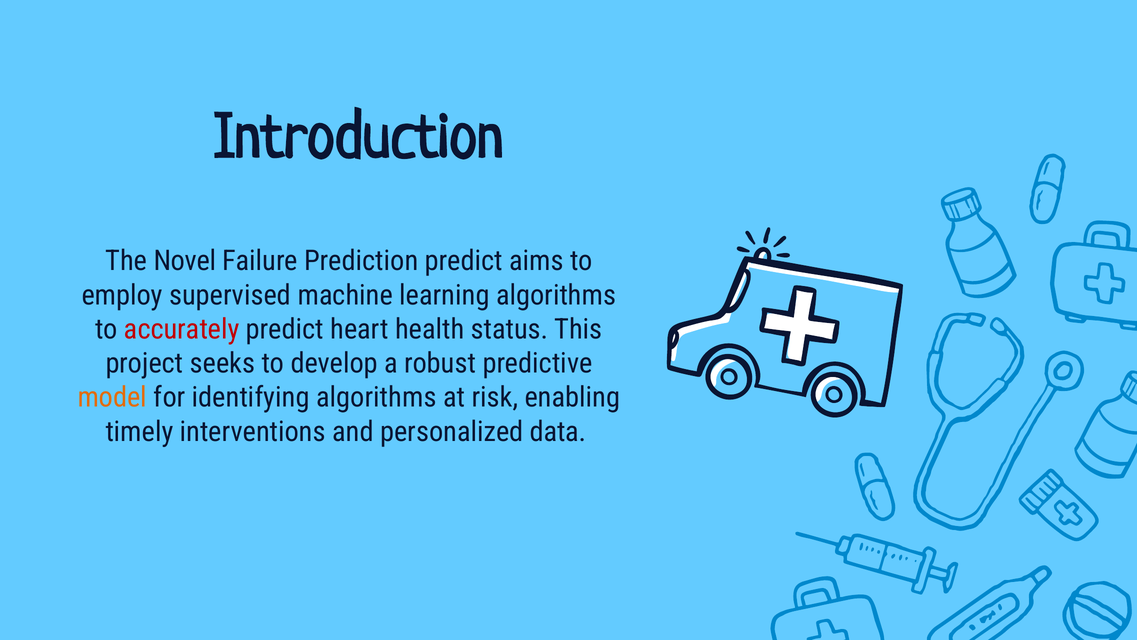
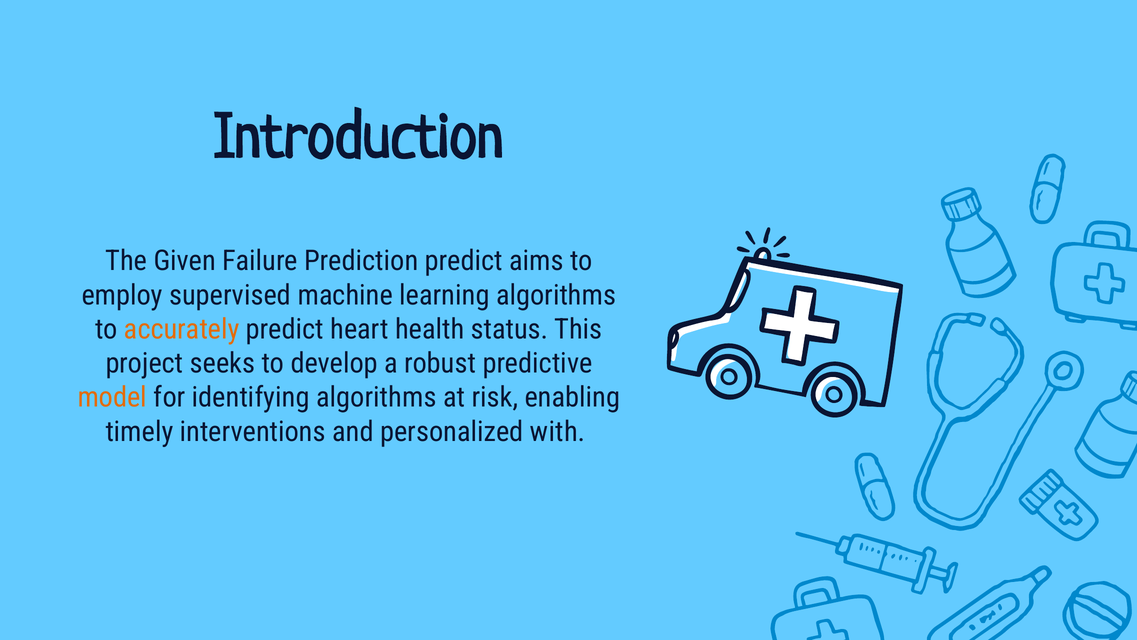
Novel: Novel -> Given
accurately colour: red -> orange
data: data -> with
